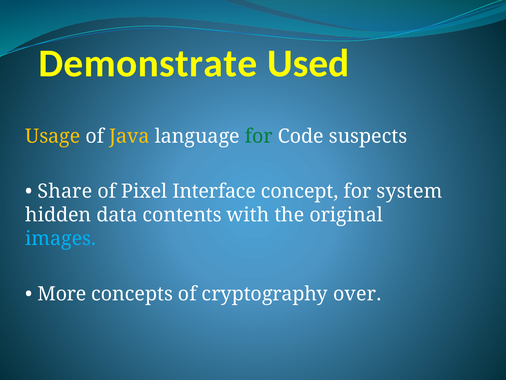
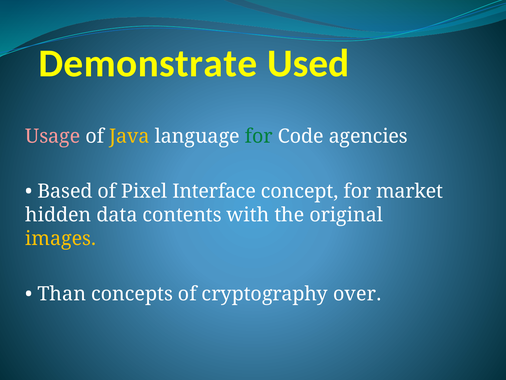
Usage colour: yellow -> pink
suspects: suspects -> agencies
Share: Share -> Based
system: system -> market
images colour: light blue -> yellow
More: More -> Than
